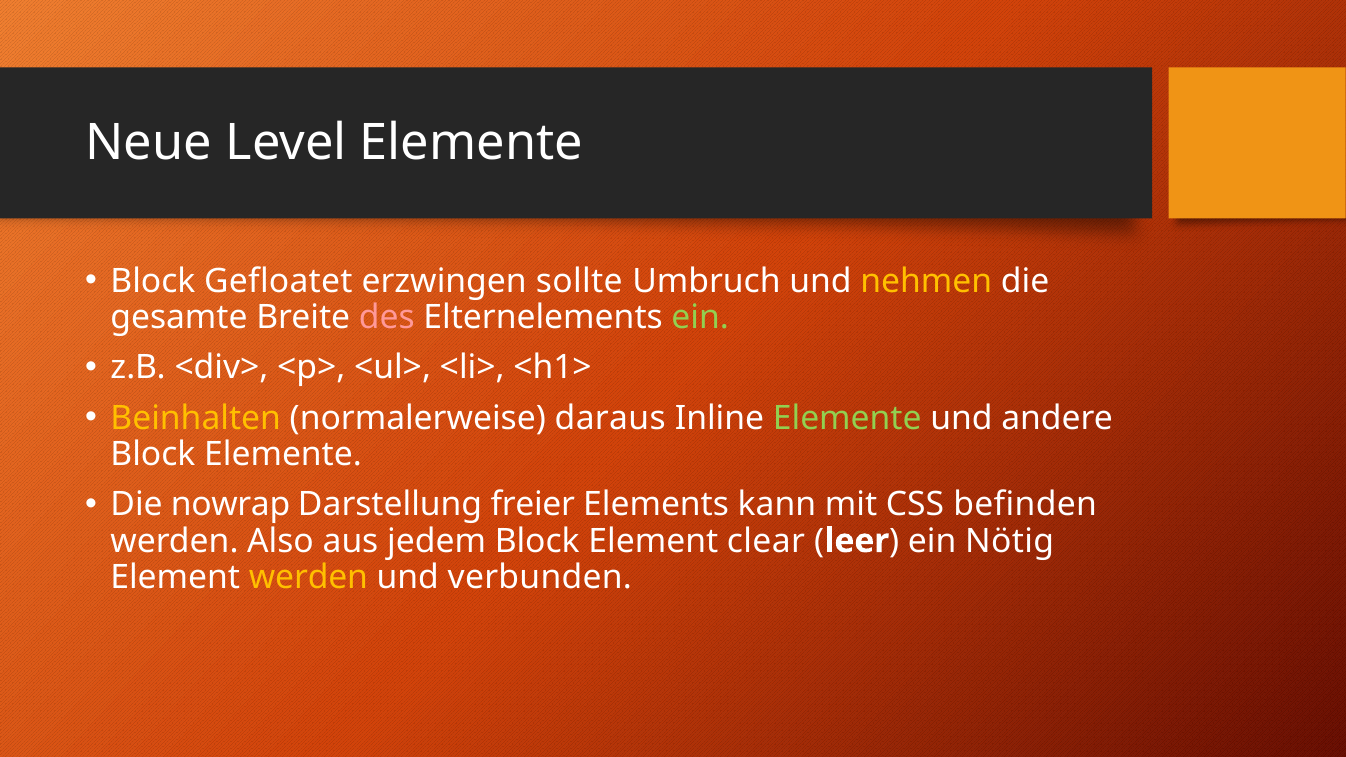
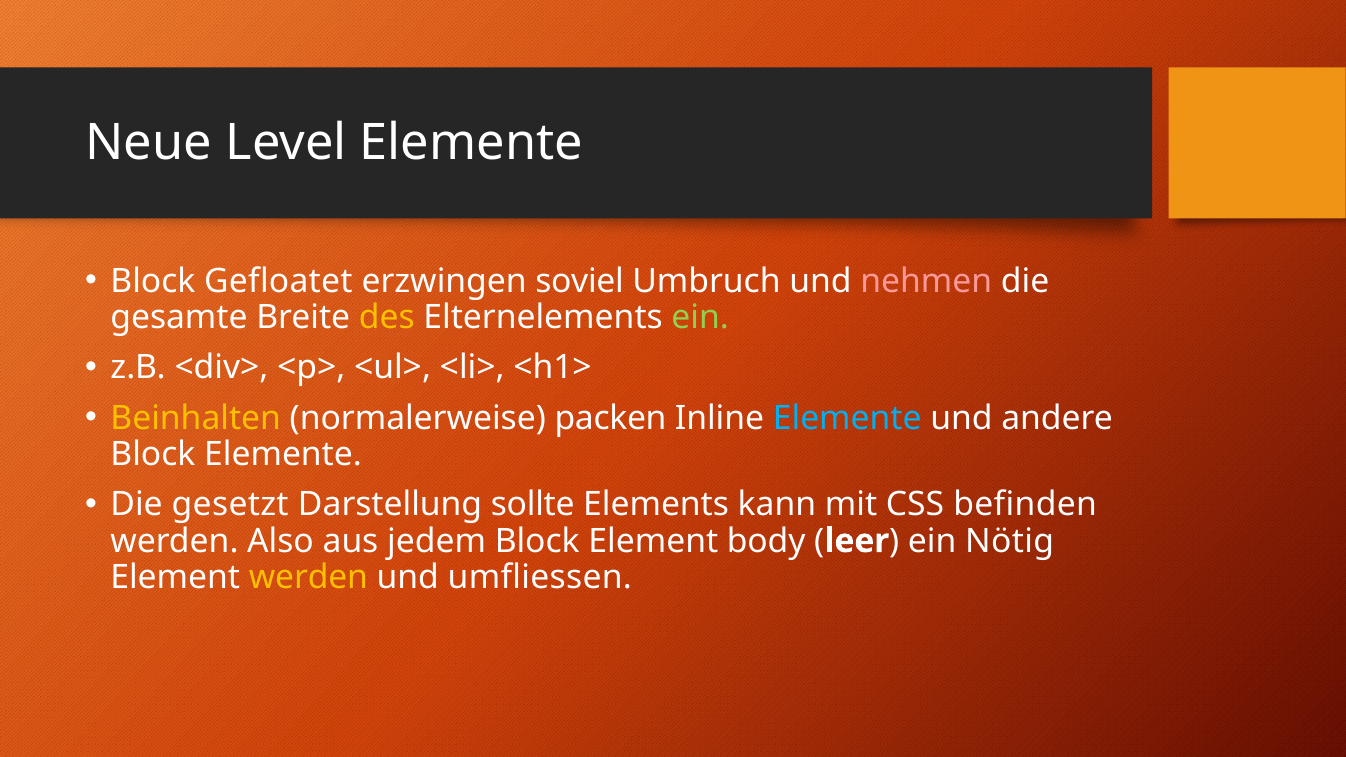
sollte: sollte -> soviel
nehmen colour: yellow -> pink
des colour: pink -> yellow
daraus: daraus -> packen
Elemente at (847, 418) colour: light green -> light blue
nowrap: nowrap -> gesetzt
freier: freier -> sollte
clear: clear -> body
verbunden: verbunden -> umfliessen
